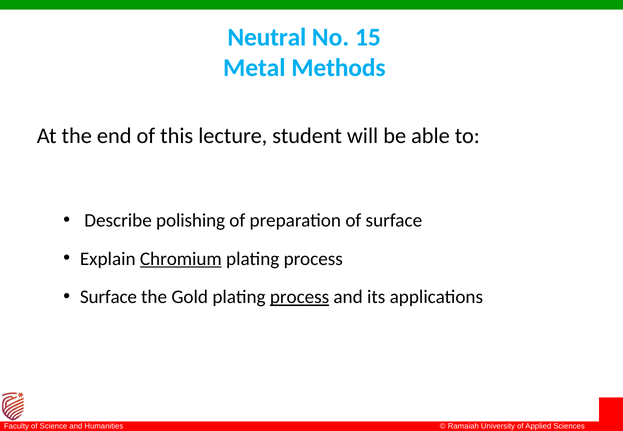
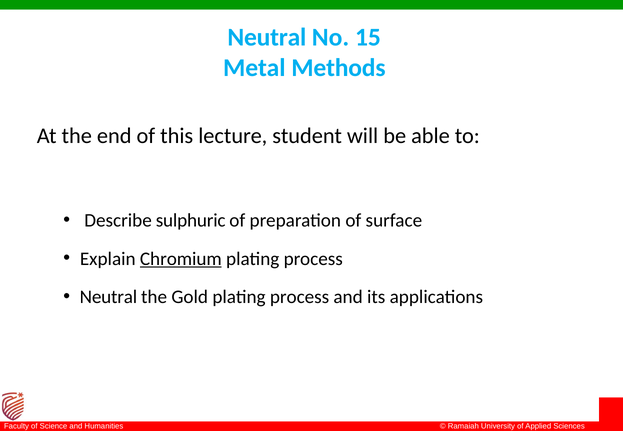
polishing: polishing -> sulphuric
Surface at (108, 297): Surface -> Neutral
process at (300, 297) underline: present -> none
